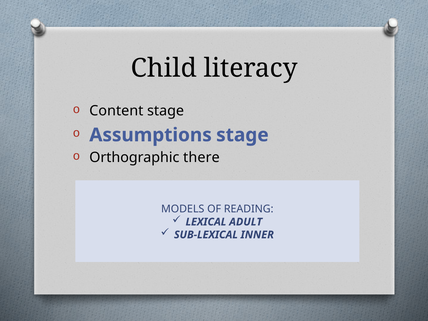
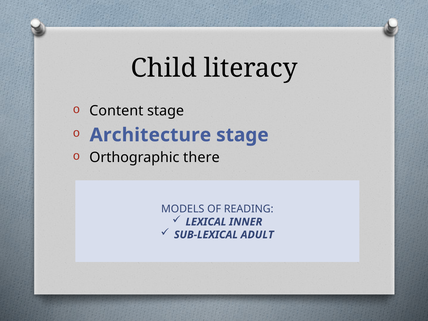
Assumptions: Assumptions -> Architecture
ADULT: ADULT -> INNER
INNER: INNER -> ADULT
